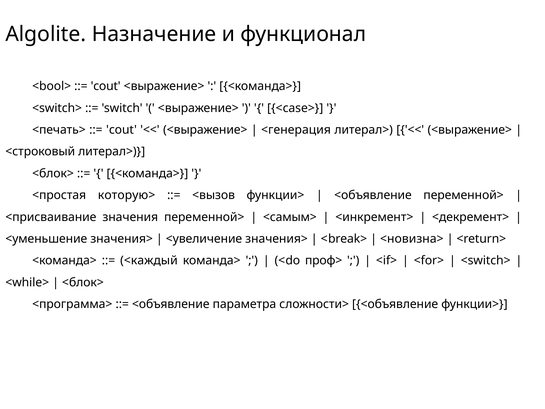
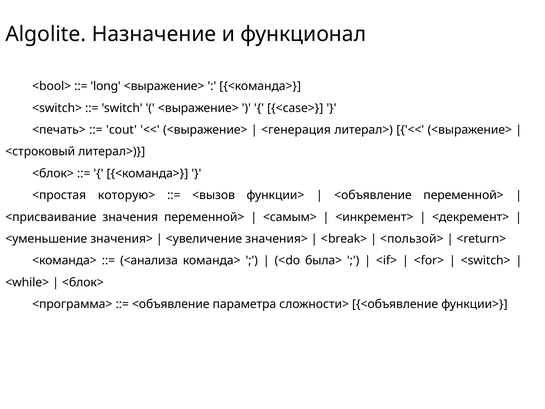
cout at (106, 86): cout -> long
<новизна>: <новизна> -> <пользой>
<каждый: <каждый -> <анализа
проф>: проф> -> была>
